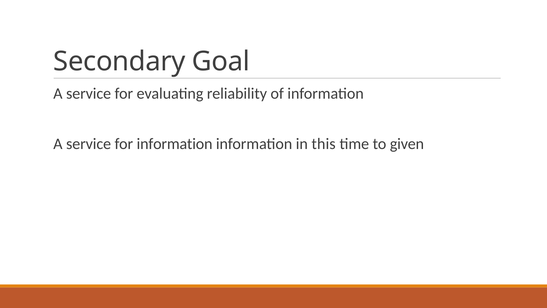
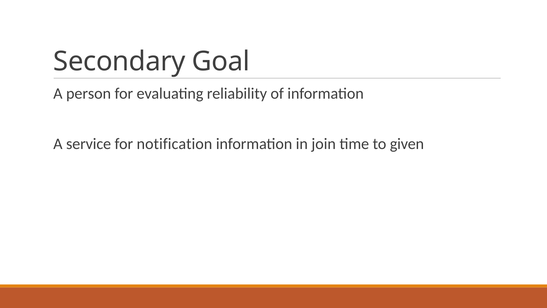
service at (89, 93): service -> person
for information: information -> notification
this: this -> join
